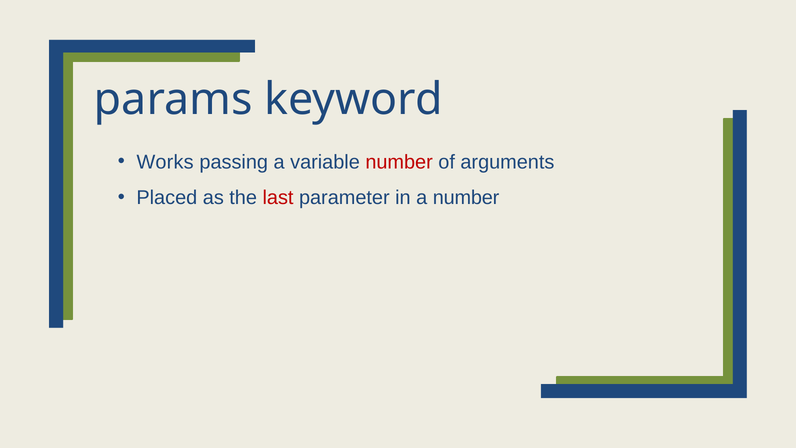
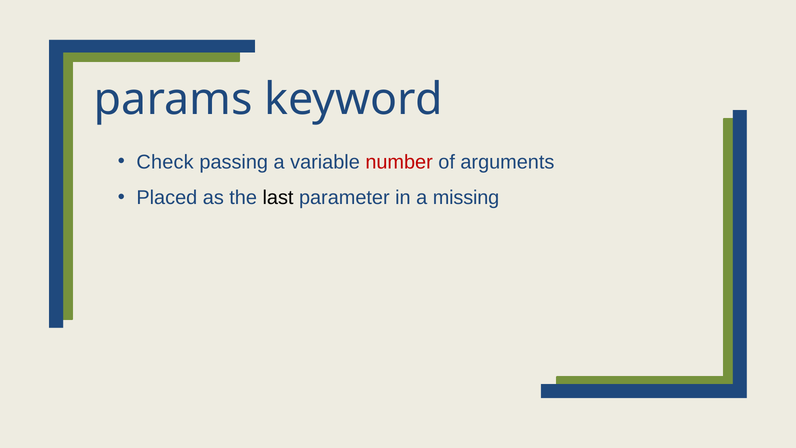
Works: Works -> Check
last colour: red -> black
a number: number -> missing
